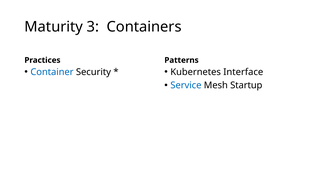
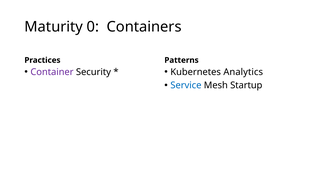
3: 3 -> 0
Container colour: blue -> purple
Interface: Interface -> Analytics
